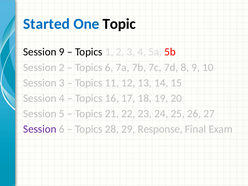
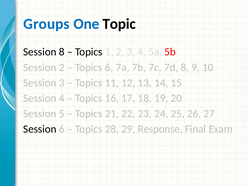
Started: Started -> Groups
Session 9: 9 -> 8
Session at (40, 129) colour: purple -> black
